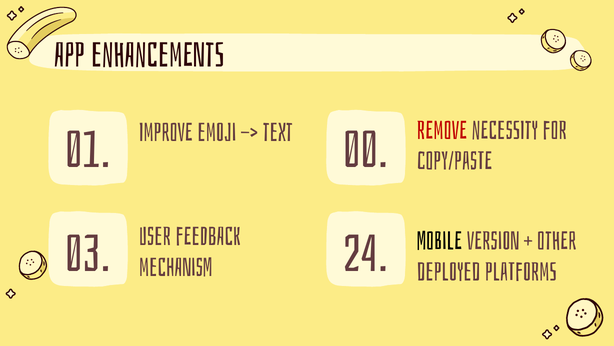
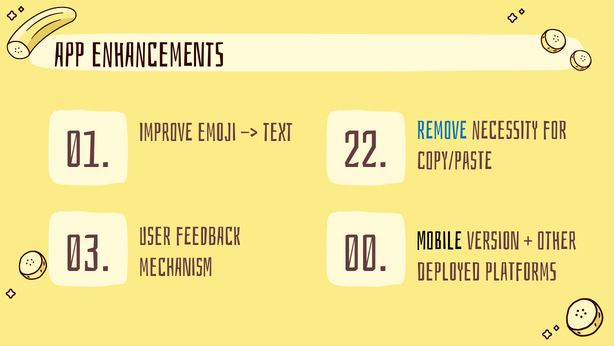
Remove colour: red -> blue
00: 00 -> 22
24: 24 -> 00
